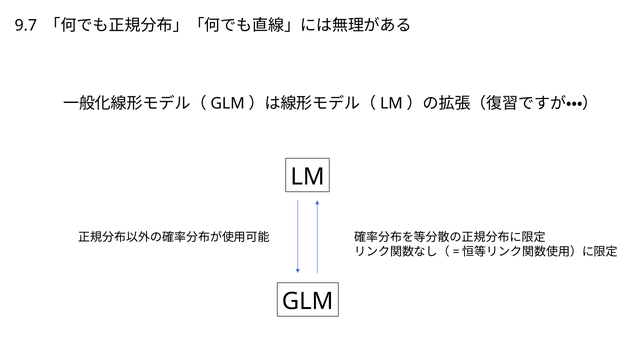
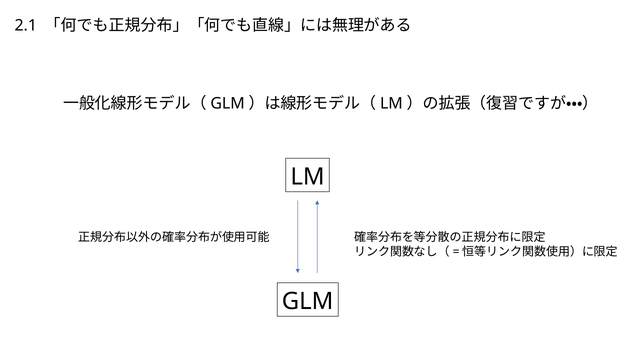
9.7: 9.7 -> 2.1
